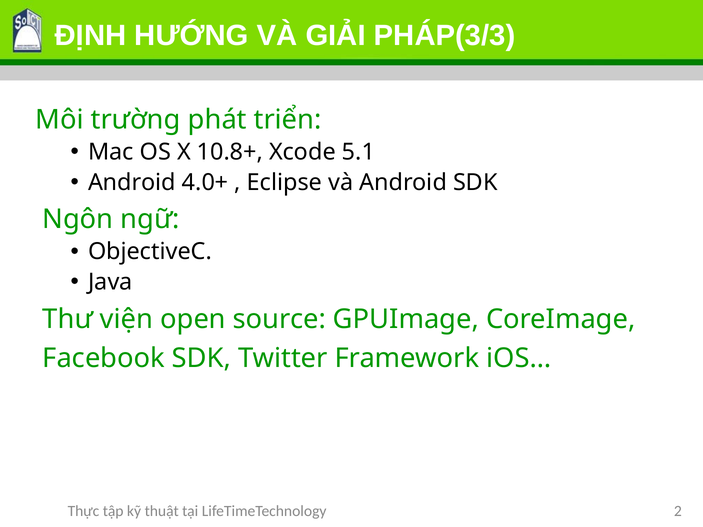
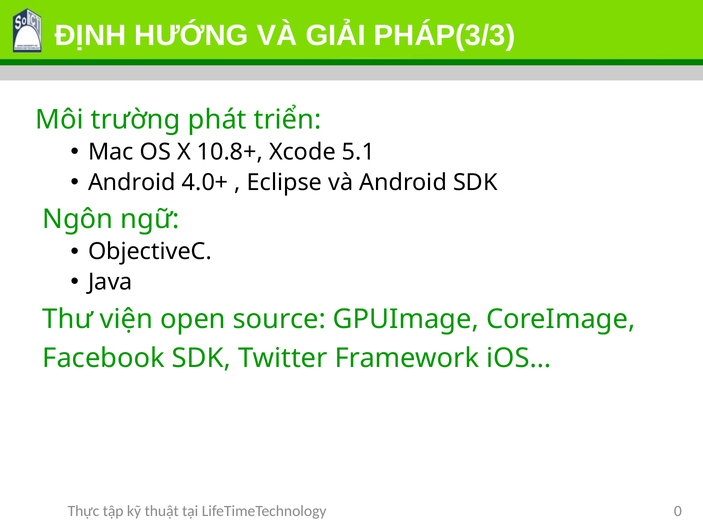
2: 2 -> 0
